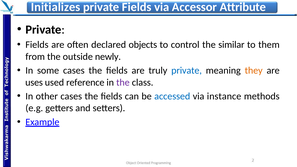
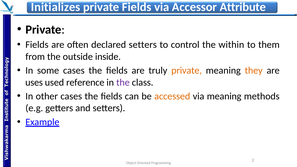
declared objects: objects -> setters
similar: similar -> within
newly: newly -> inside
private at (187, 70) colour: blue -> orange
accessed colour: blue -> orange
via instance: instance -> meaning
